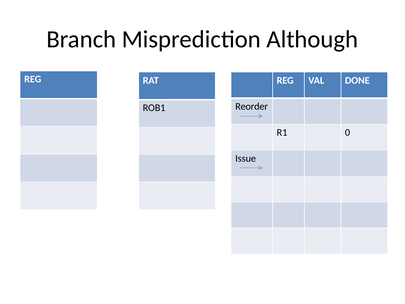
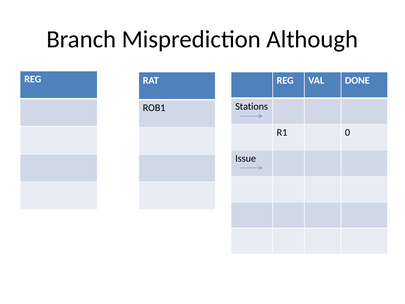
Reorder: Reorder -> Stations
